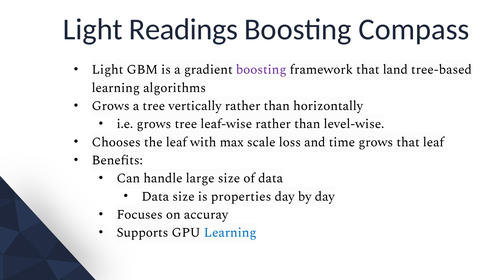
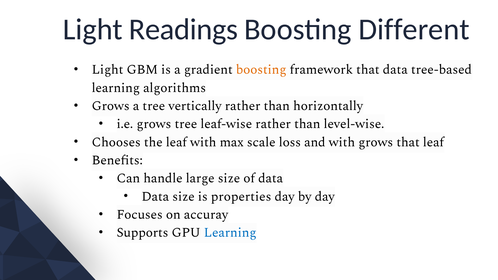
Compass: Compass -> Different
boosting at (261, 70) colour: purple -> orange
that land: land -> data
and time: time -> with
